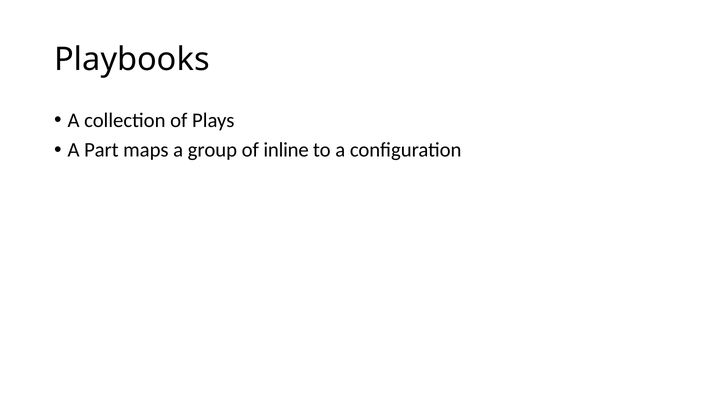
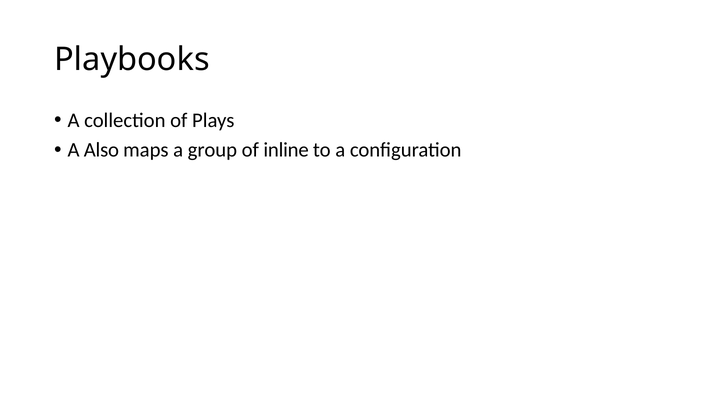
Part: Part -> Also
